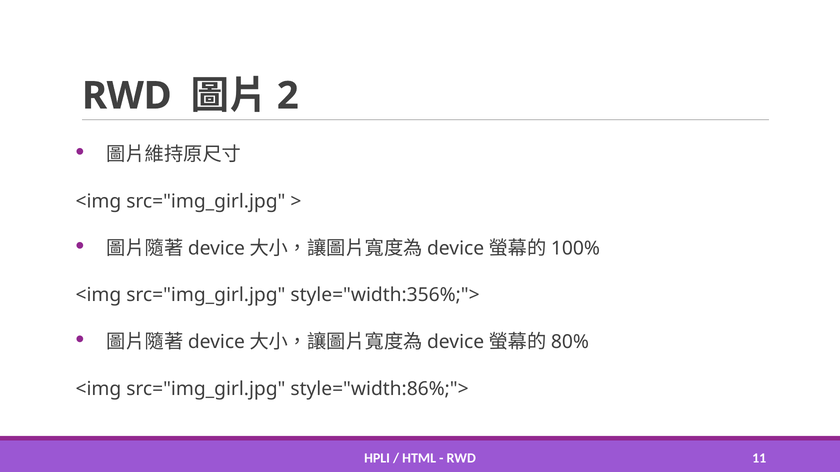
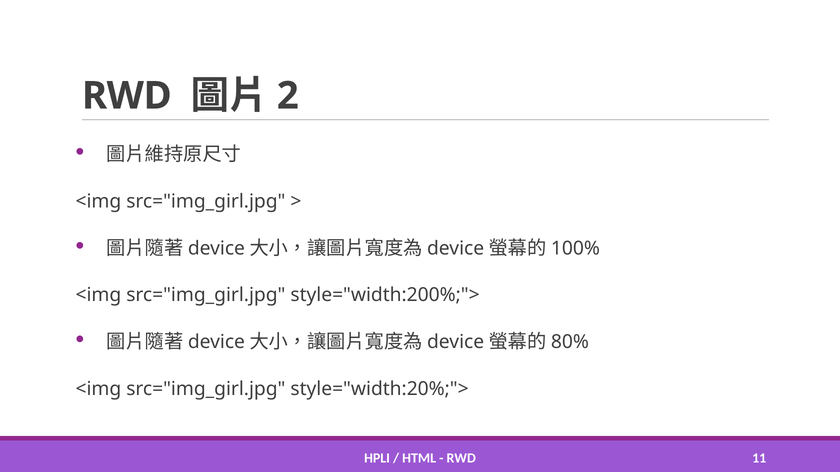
style="width:356%;">: style="width:356%;"> -> style="width:200%;">
style="width:86%;">: style="width:86%;"> -> style="width:20%;">
